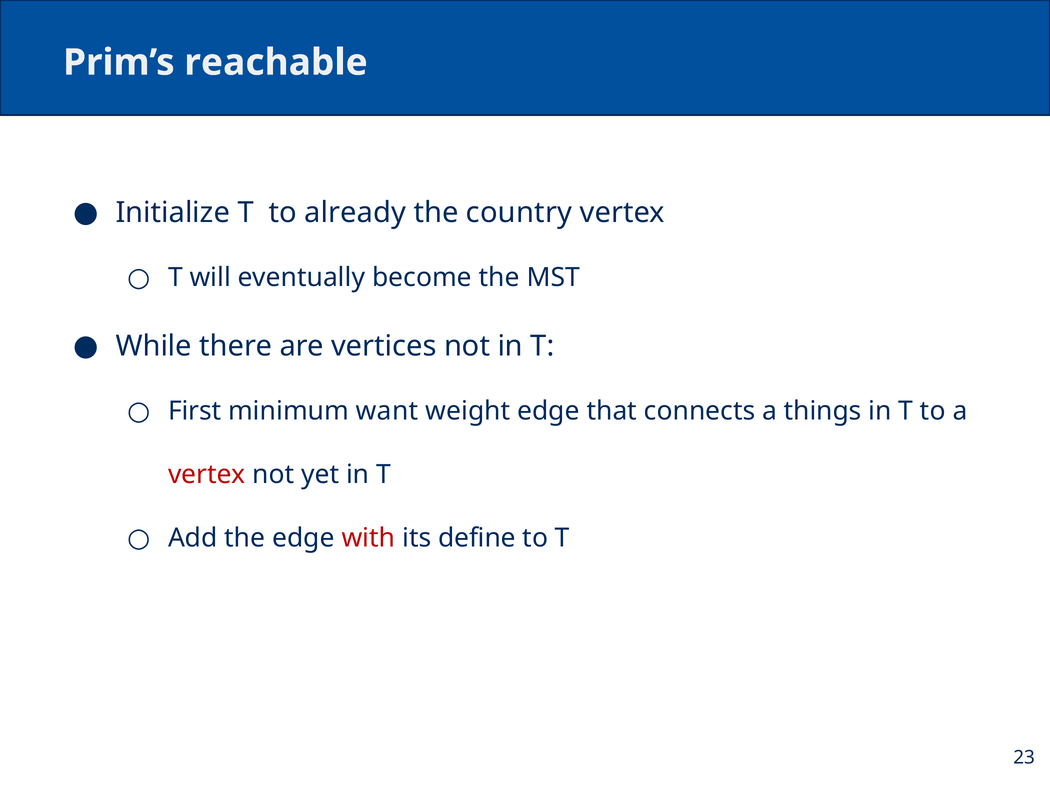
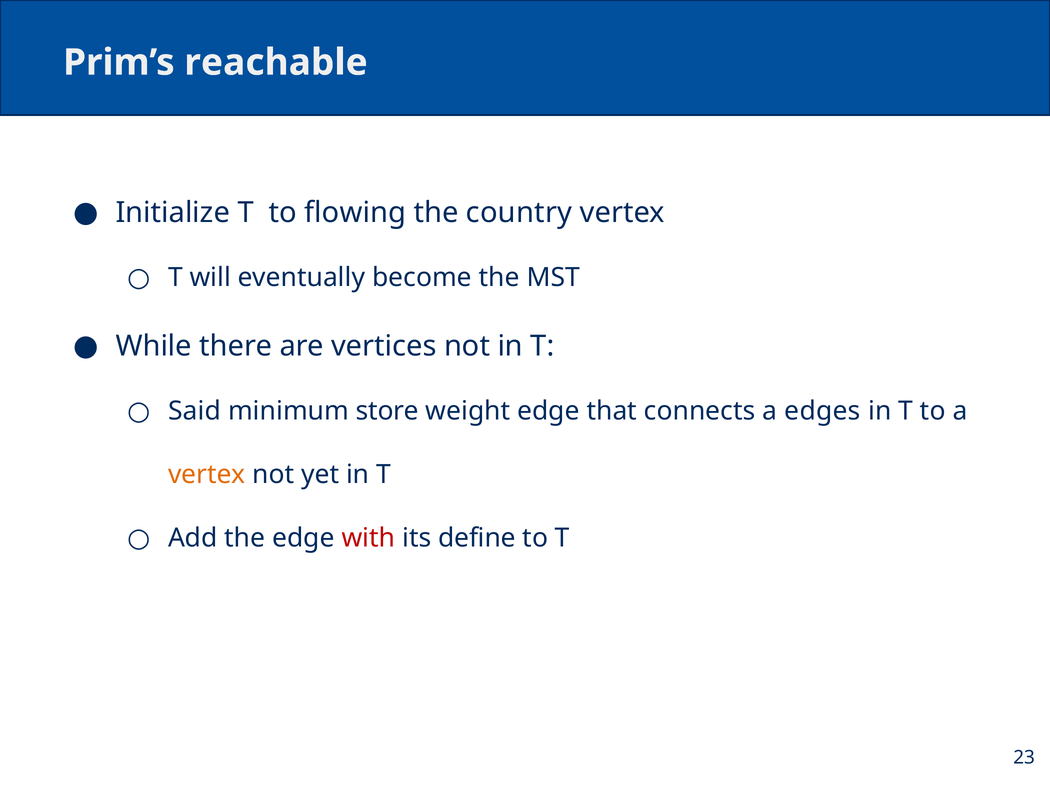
already: already -> flowing
First: First -> Said
want: want -> store
things: things -> edges
vertex at (207, 475) colour: red -> orange
